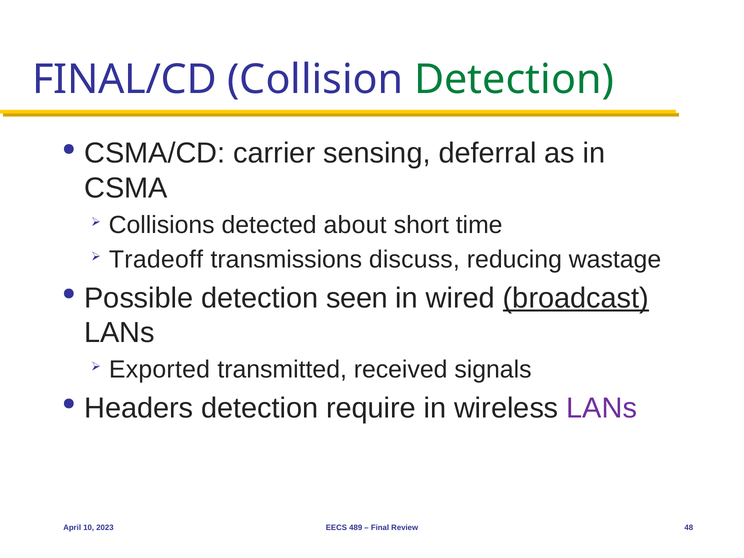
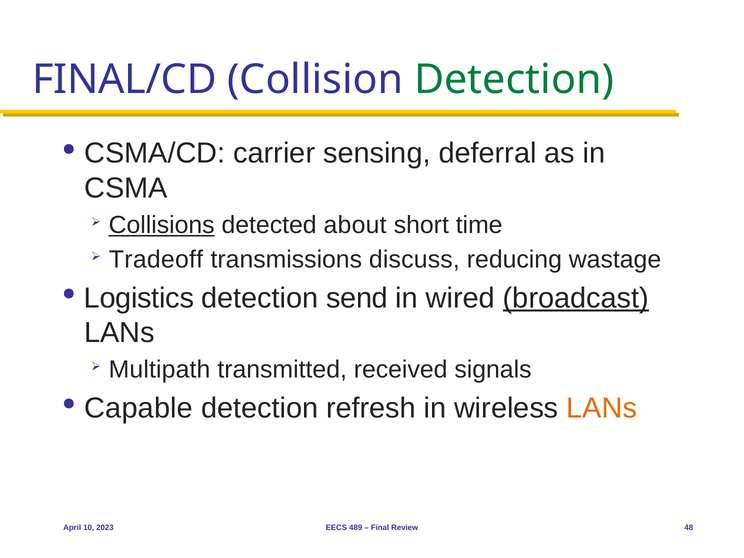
Collisions underline: none -> present
Possible: Possible -> Logistics
seen: seen -> send
Exported: Exported -> Multipath
Headers: Headers -> Capable
require: require -> refresh
LANs at (602, 408) colour: purple -> orange
